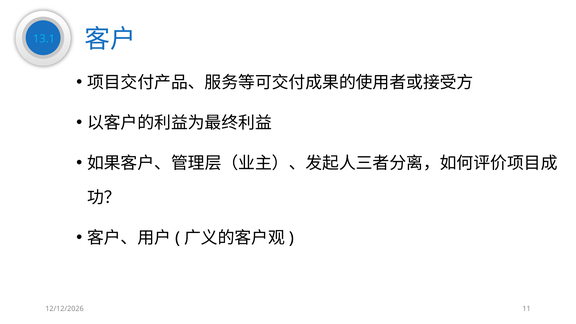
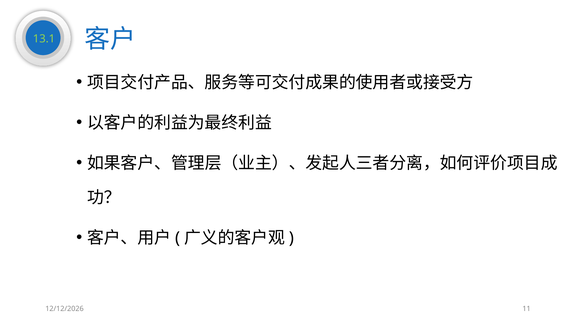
13.1 colour: light blue -> light green
